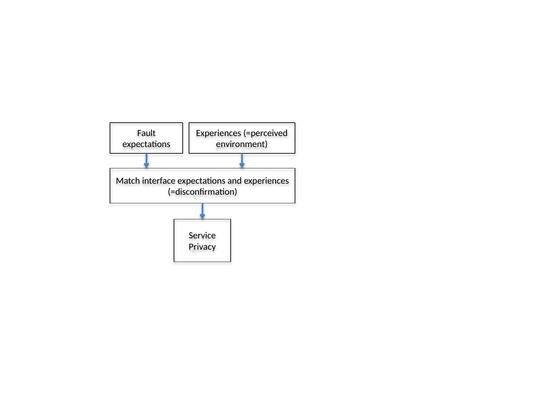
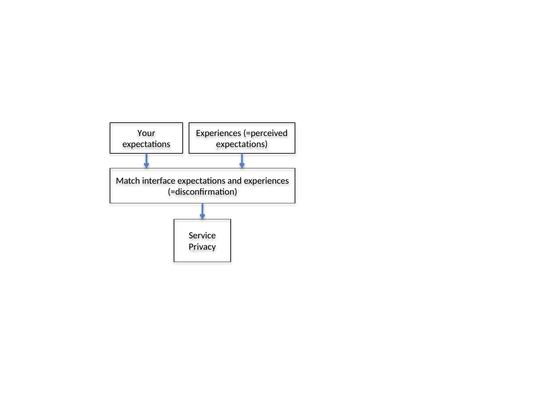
Fault: Fault -> Your
environment at (242, 144): environment -> expectations
